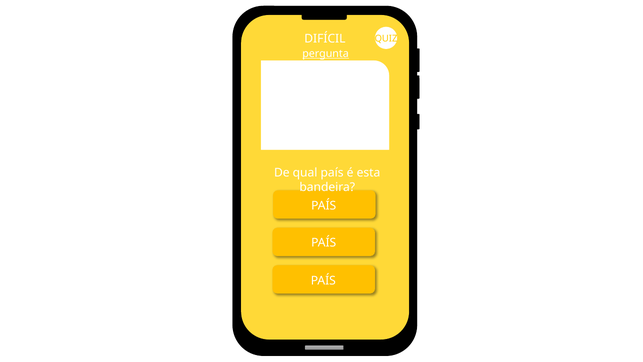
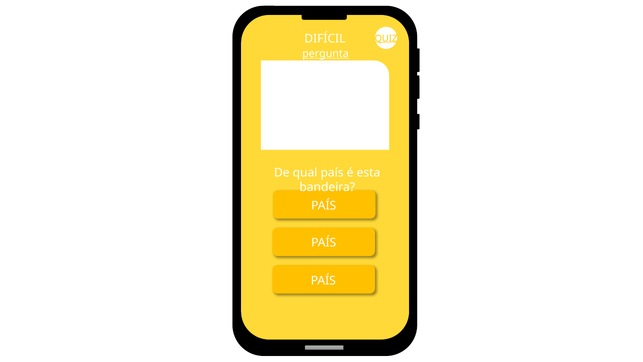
QUIZ underline: none -> present
